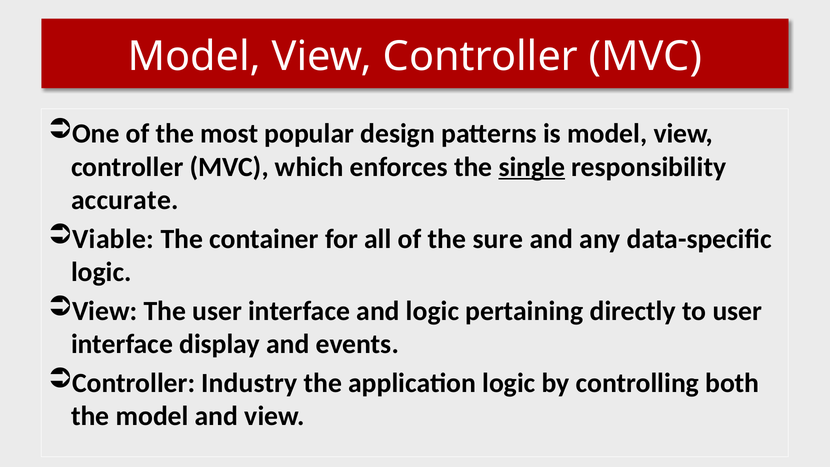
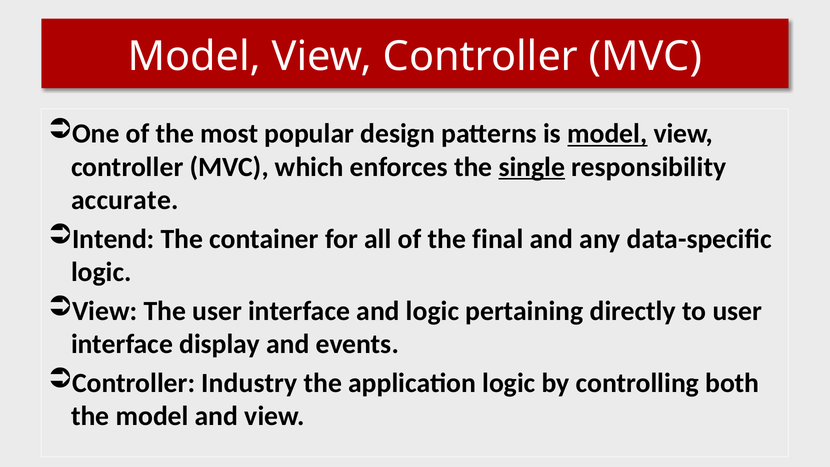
model at (607, 134) underline: none -> present
Viable: Viable -> Intend
sure: sure -> final
